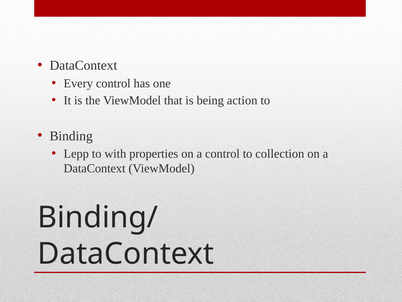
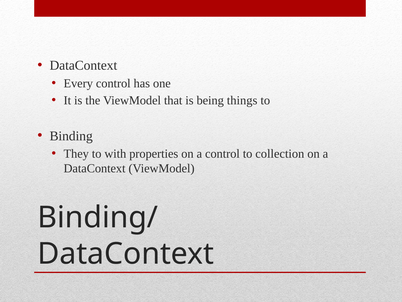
action: action -> things
Lepp: Lepp -> They
